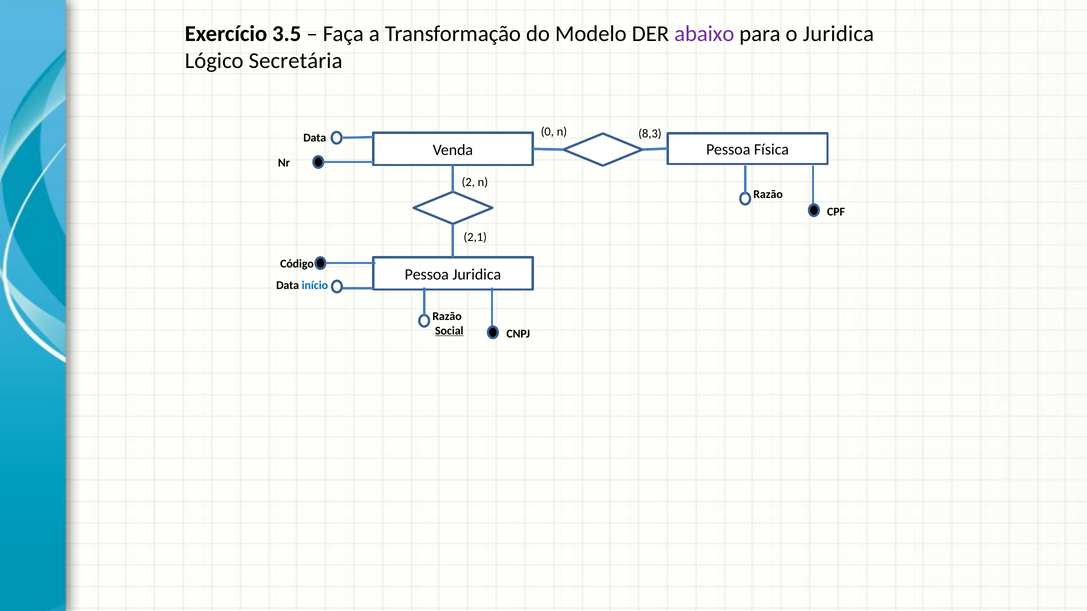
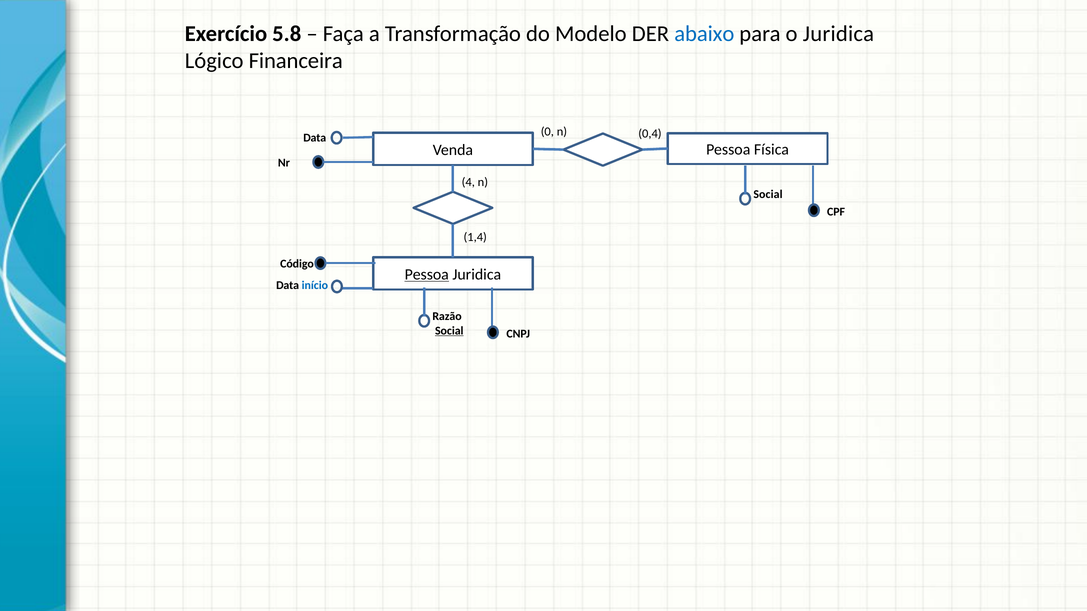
3.5: 3.5 -> 5.8
abaixo colour: purple -> blue
Secretária: Secretária -> Financeira
8,3: 8,3 -> 0,4
2: 2 -> 4
Razão at (768, 194): Razão -> Social
2,1: 2,1 -> 1,4
Pessoa at (427, 275) underline: none -> present
